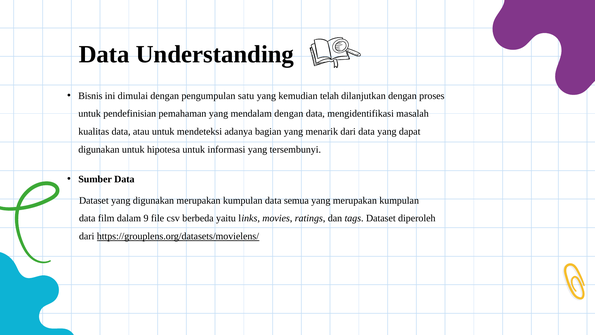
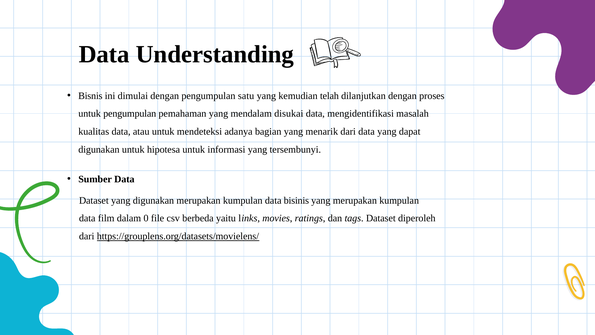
untuk pendefinisian: pendefinisian -> pengumpulan
mendalam dengan: dengan -> disukai
semua: semua -> bisinis
9: 9 -> 0
